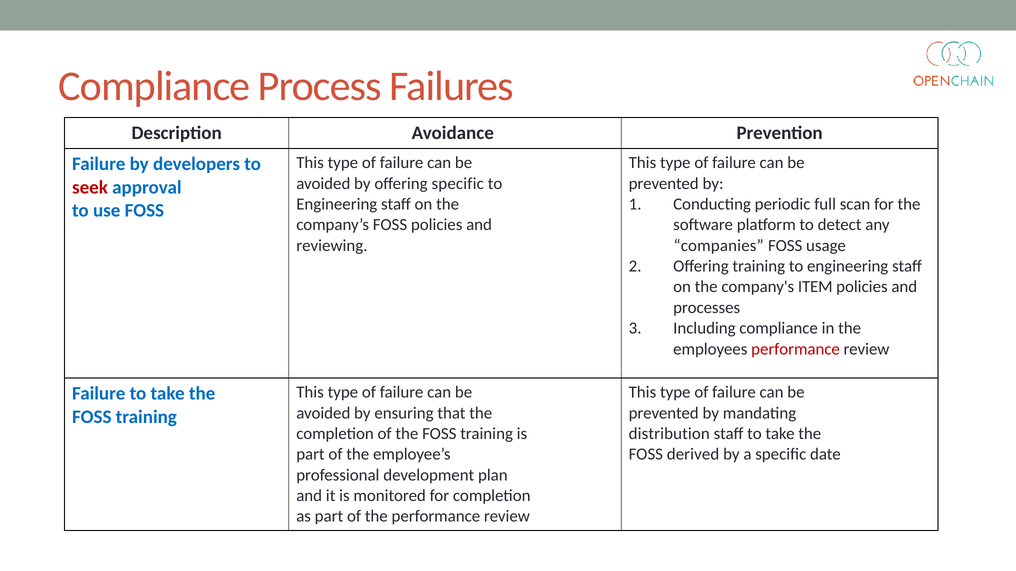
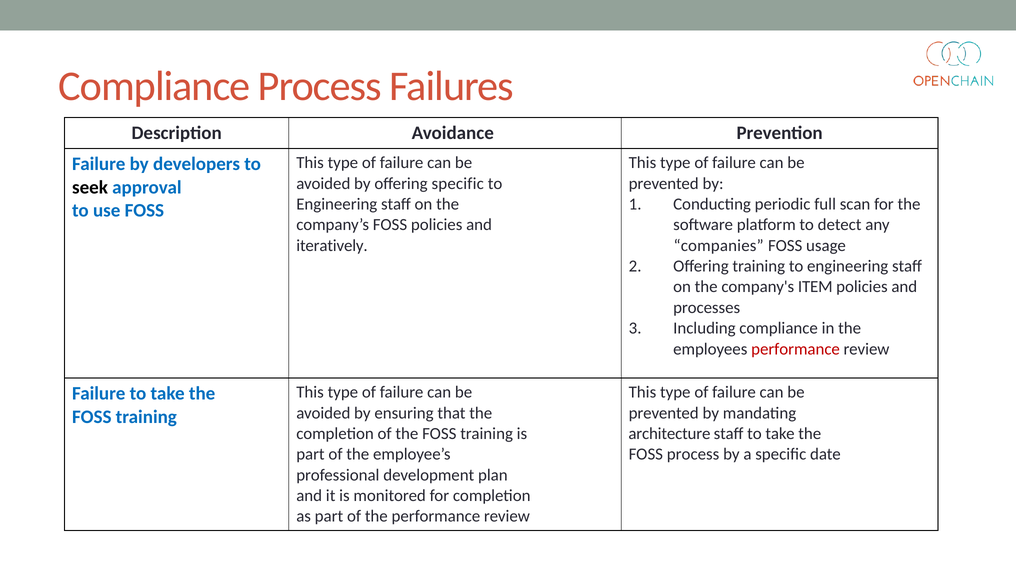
seek colour: red -> black
reviewing: reviewing -> iteratively
distribution: distribution -> architecture
FOSS derived: derived -> process
